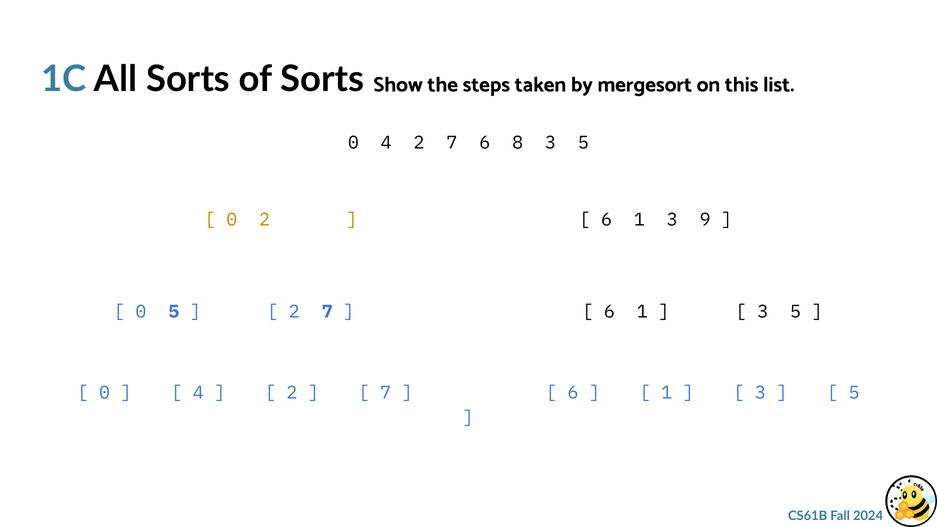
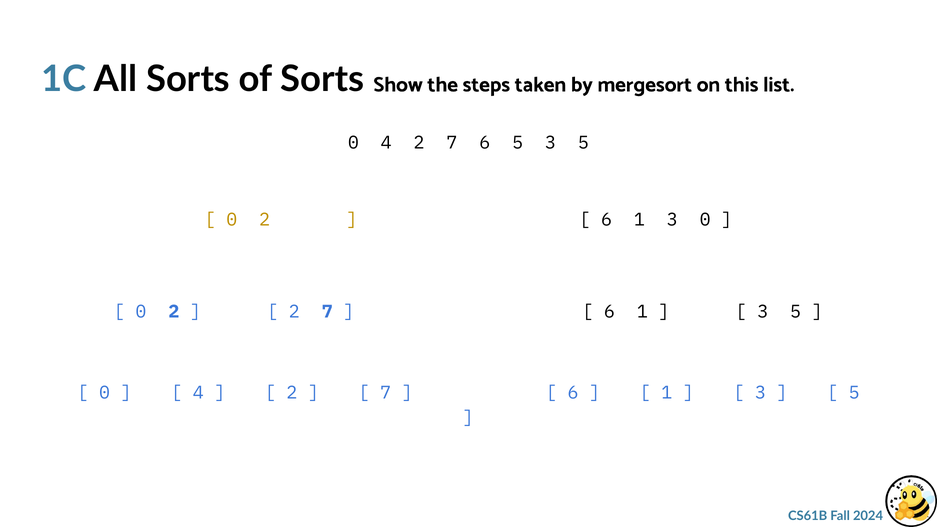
6 8: 8 -> 5
3 9: 9 -> 0
5 at (174, 312): 5 -> 2
